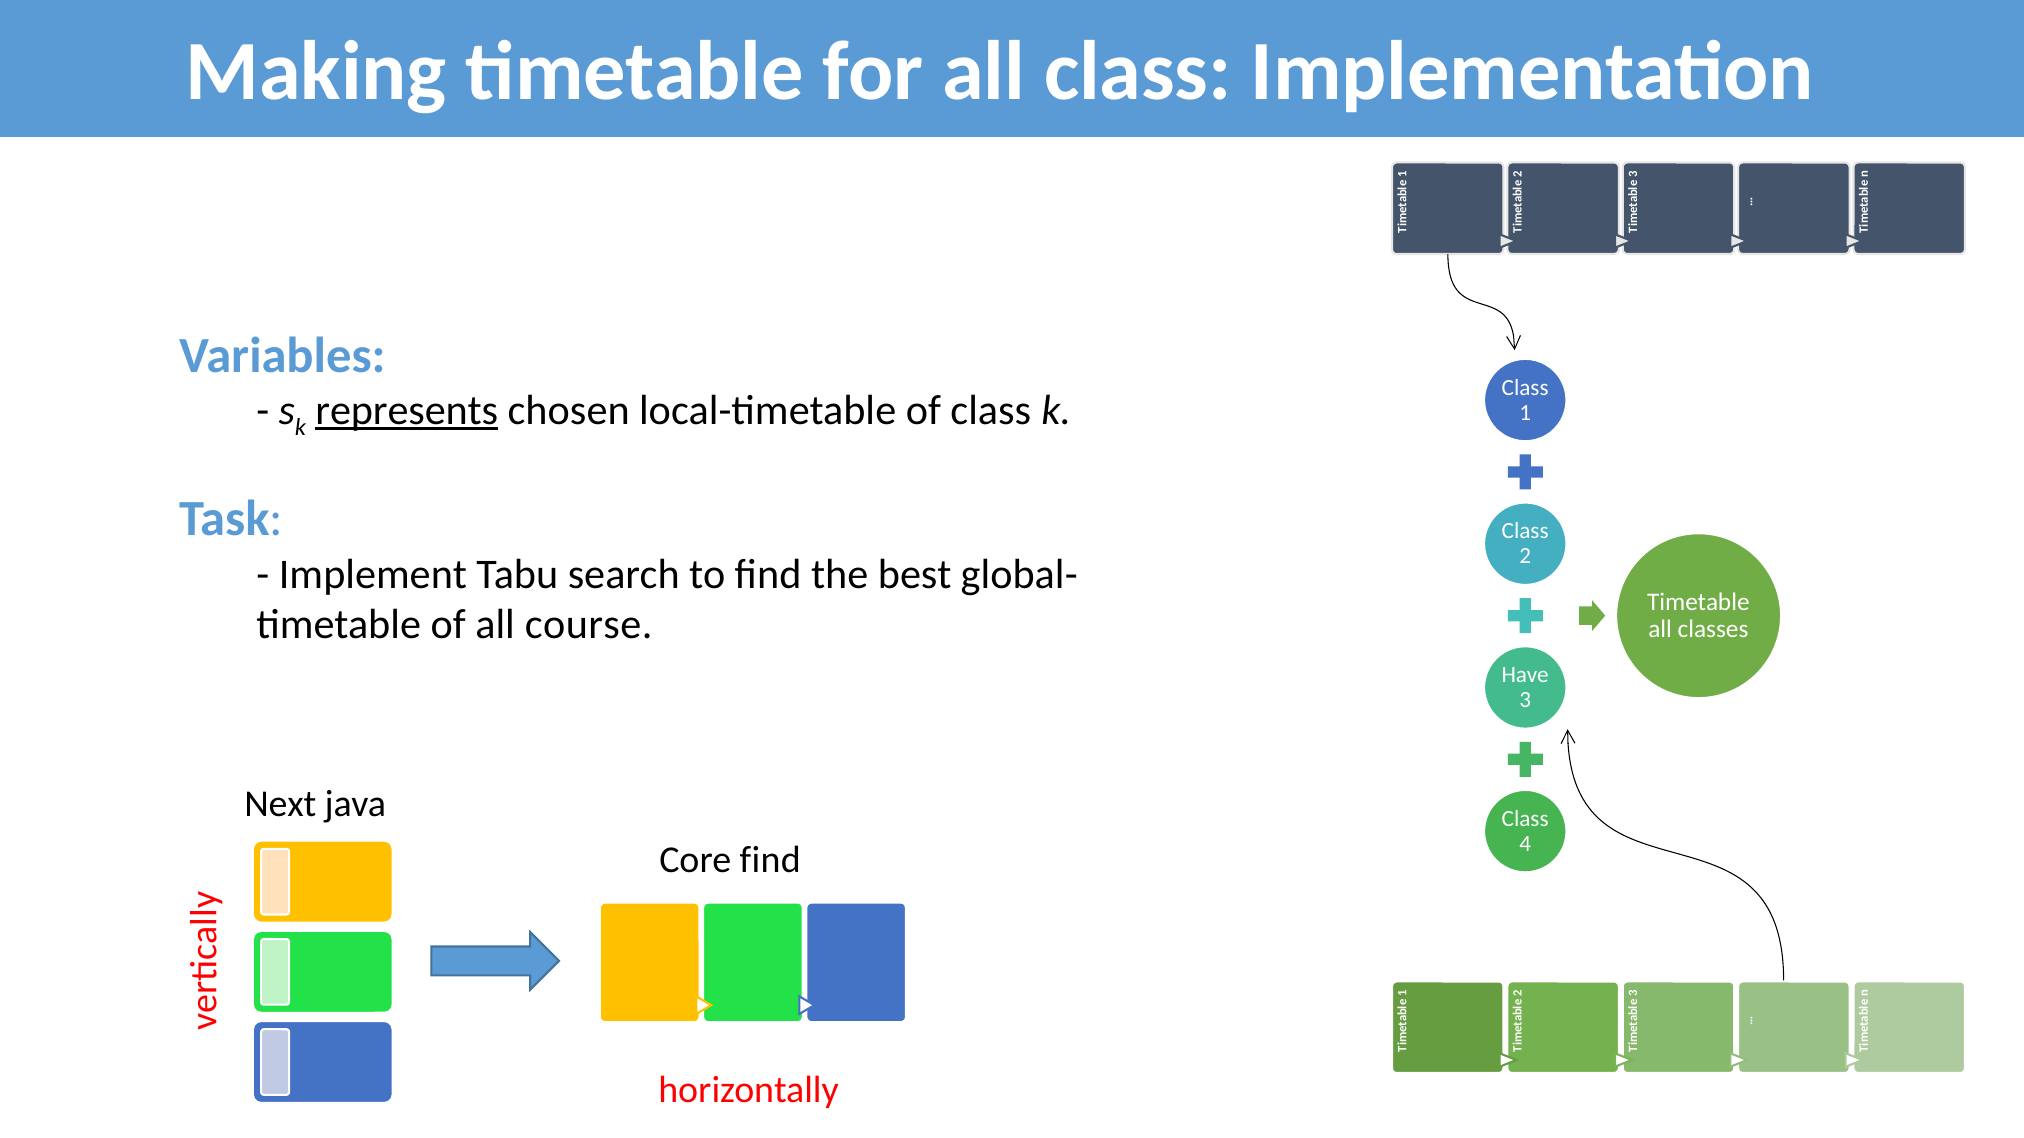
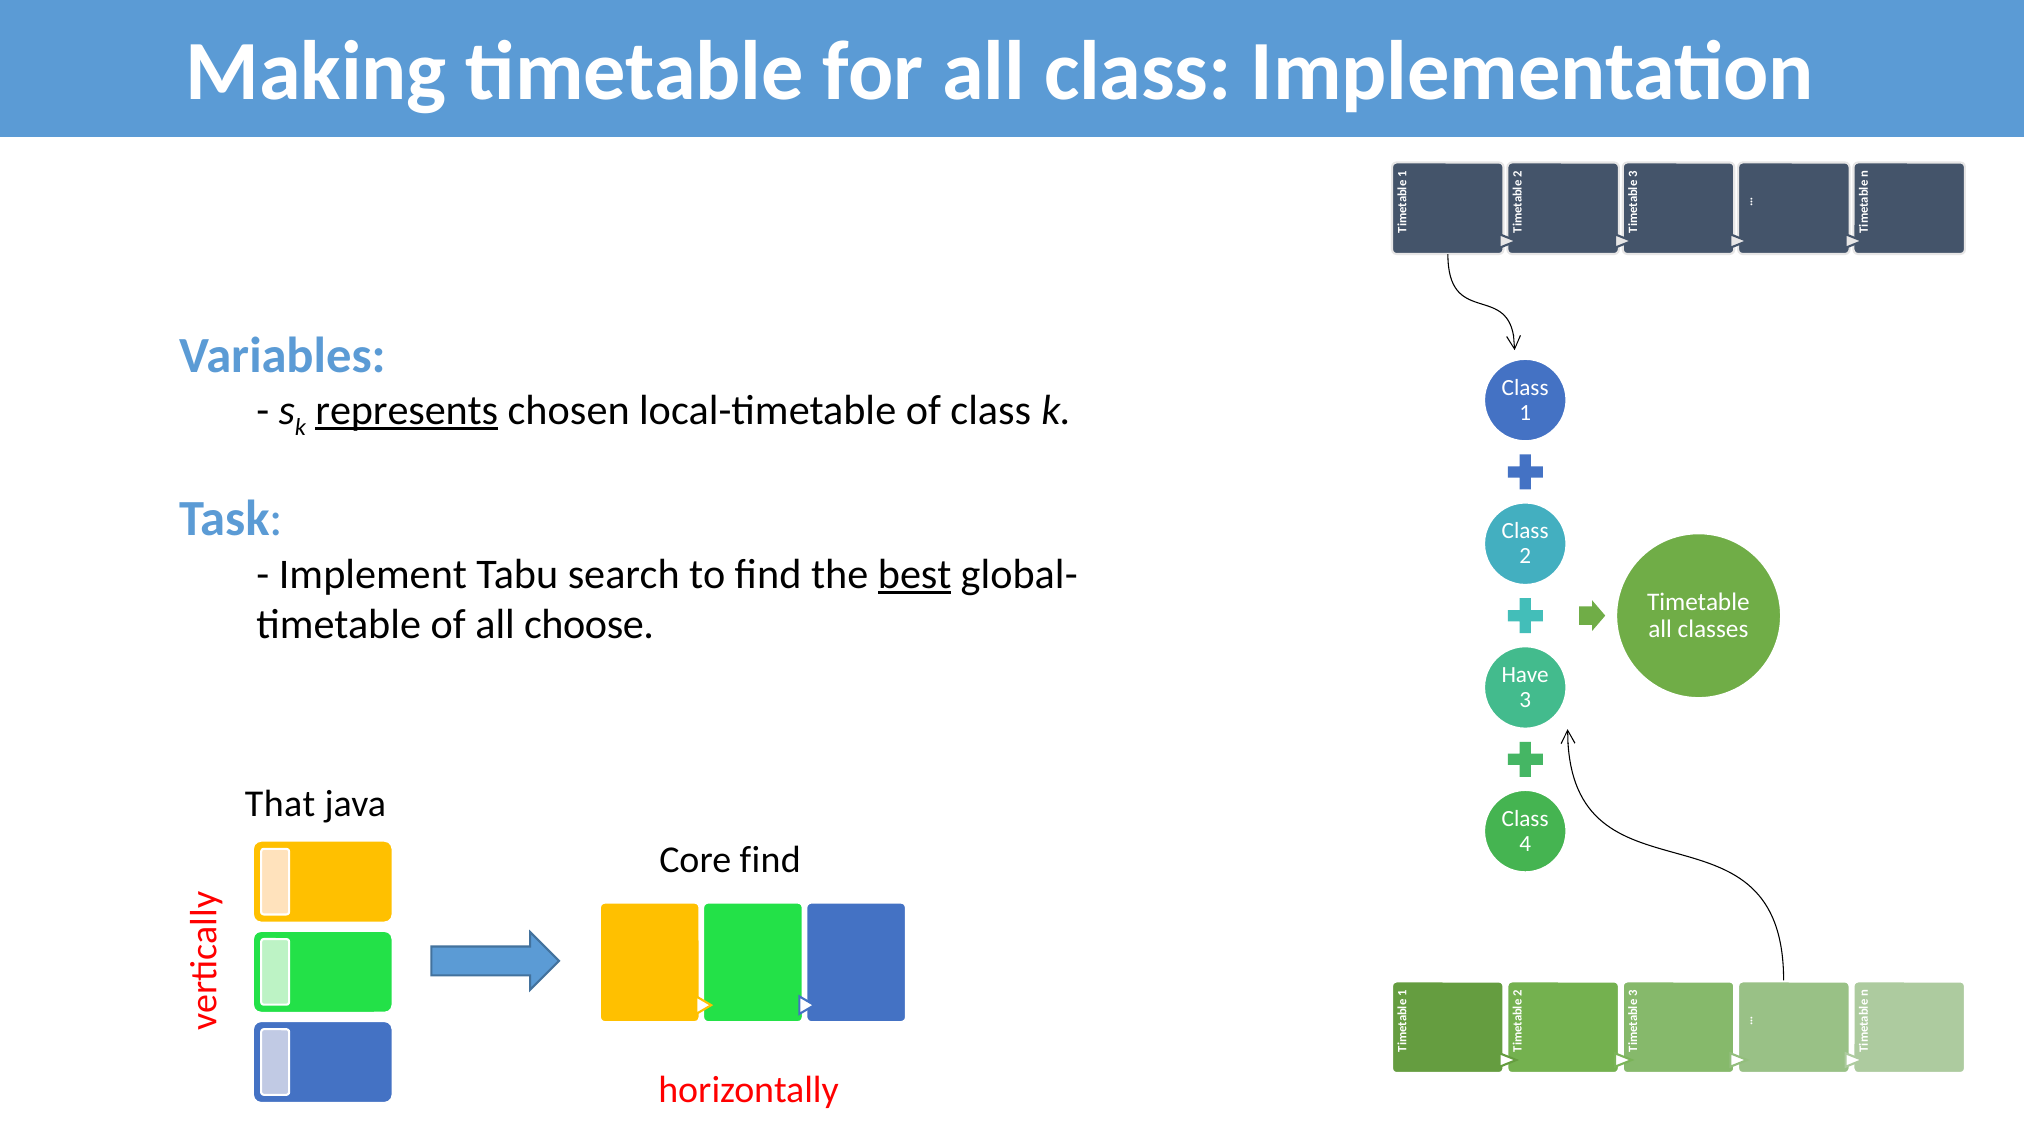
best underline: none -> present
course: course -> choose
Next: Next -> That
